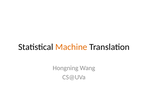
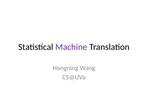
Machine colour: orange -> purple
